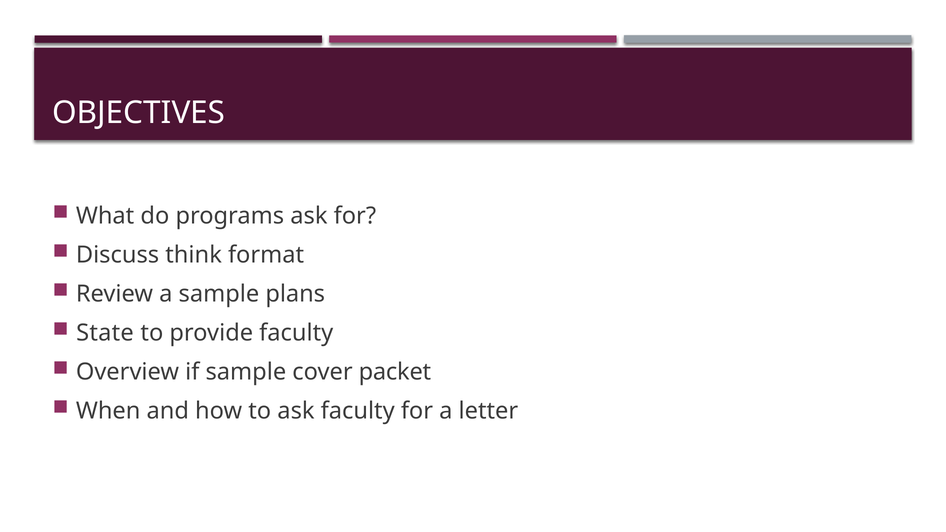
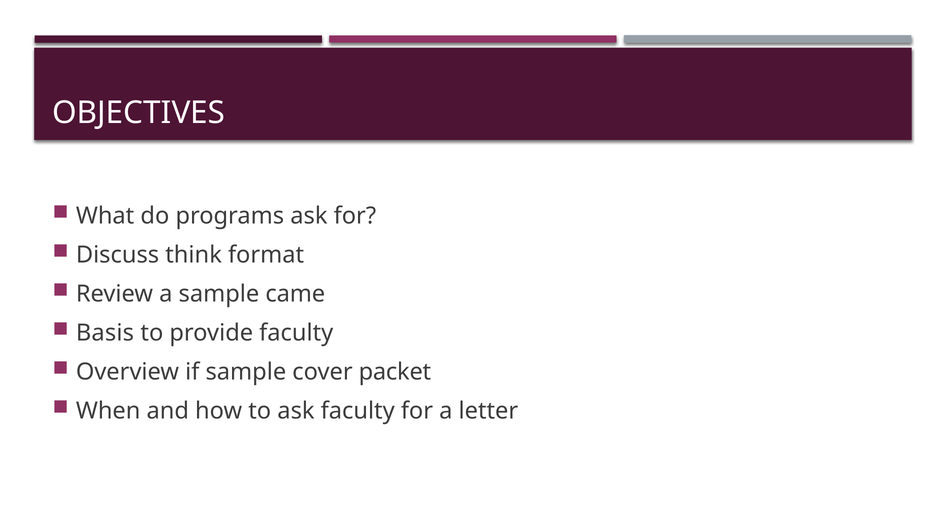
plans: plans -> came
State: State -> Basis
